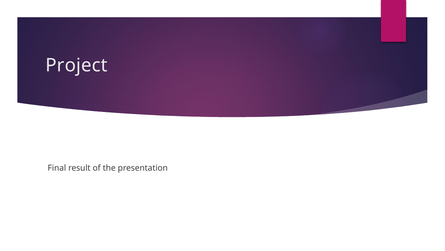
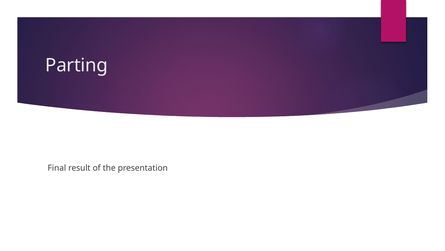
Project: Project -> Parting
